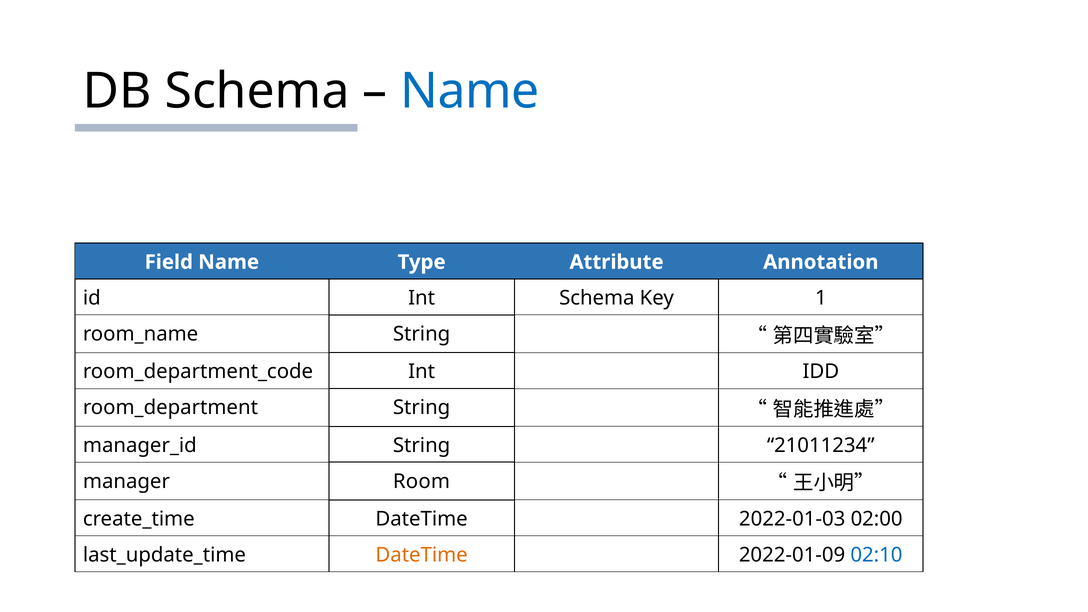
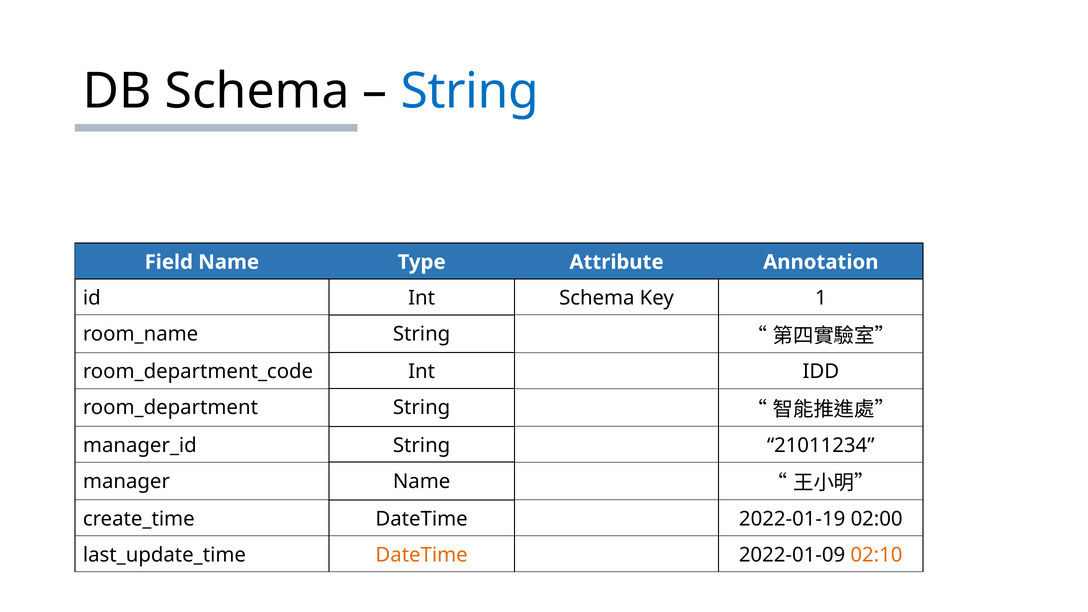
Name at (470, 91): Name -> String
manager Room: Room -> Name
2022-01-03: 2022-01-03 -> 2022-01-19
02:10 colour: blue -> orange
